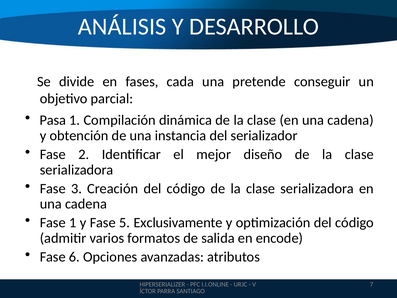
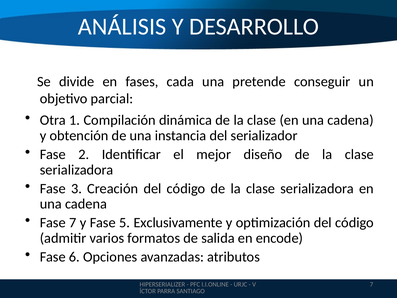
Pasa: Pasa -> Otra
Fase 1: 1 -> 7
